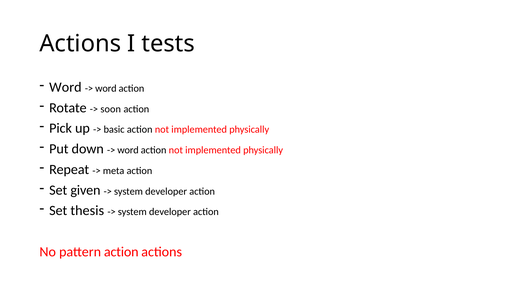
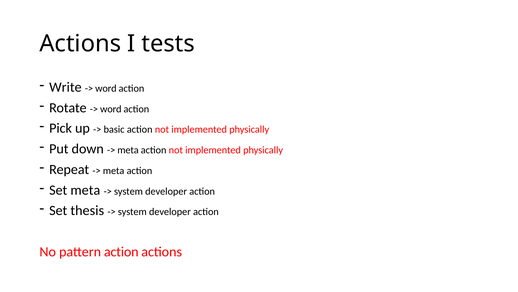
Word at (65, 87): Word -> Write
soon at (111, 109): soon -> word
word at (128, 150): word -> meta
Set given: given -> meta
